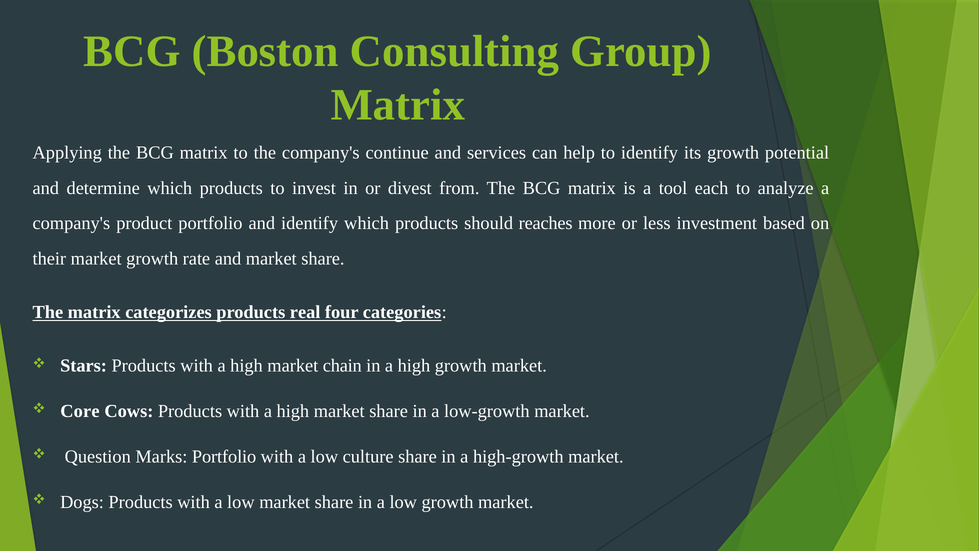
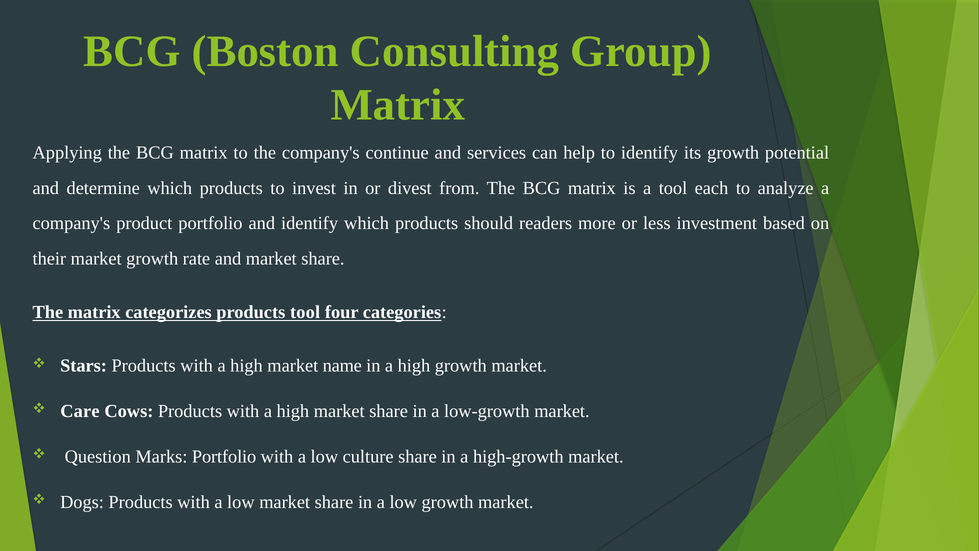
reaches: reaches -> readers
products real: real -> tool
chain: chain -> name
Core: Core -> Care
